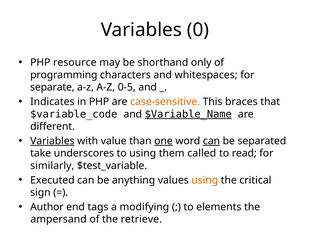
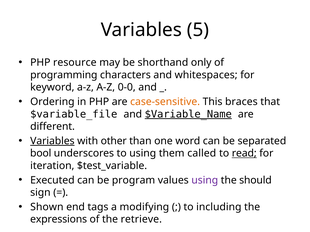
0: 0 -> 5
separate: separate -> keyword
0-5: 0-5 -> 0-0
Indicates: Indicates -> Ordering
$variable_code: $variable_code -> $variable_file
value: value -> other
one underline: present -> none
can at (211, 141) underline: present -> none
take: take -> bool
read underline: none -> present
similarly: similarly -> iteration
anything: anything -> program
using at (205, 181) colour: orange -> purple
critical: critical -> should
Author: Author -> Shown
elements: elements -> including
ampersand: ampersand -> expressions
